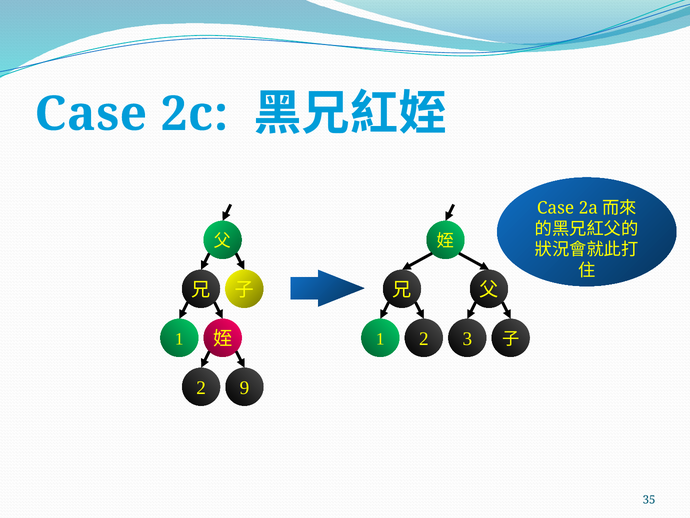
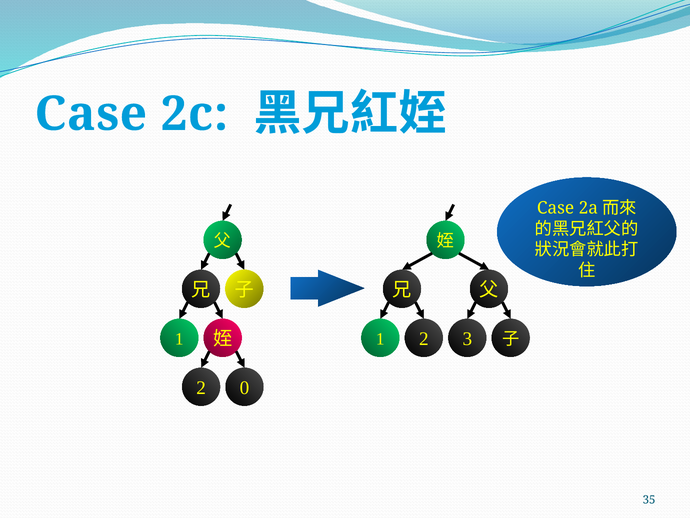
9: 9 -> 0
